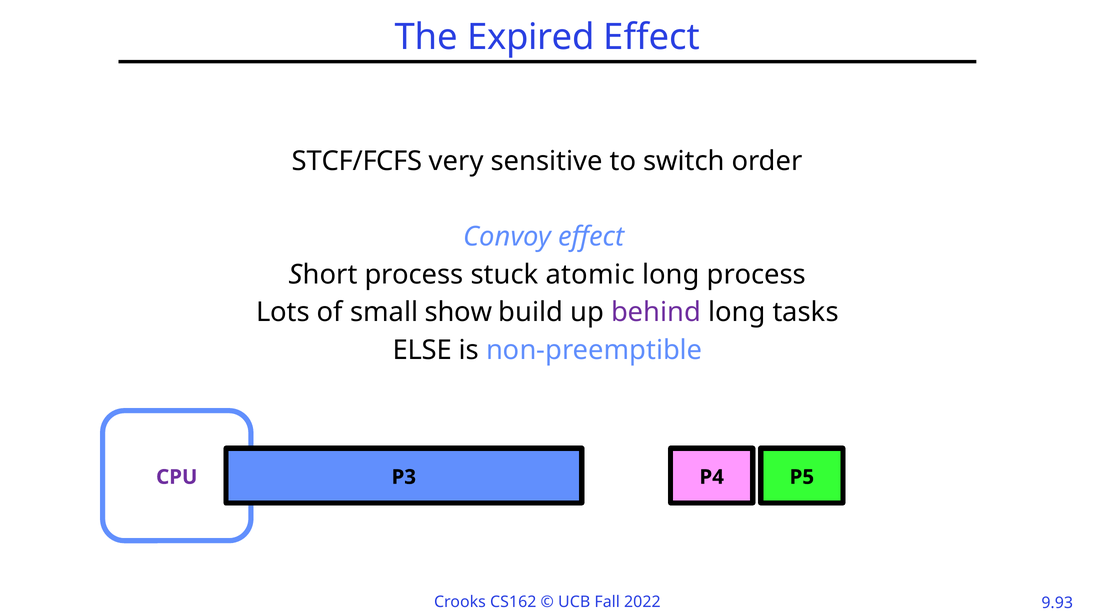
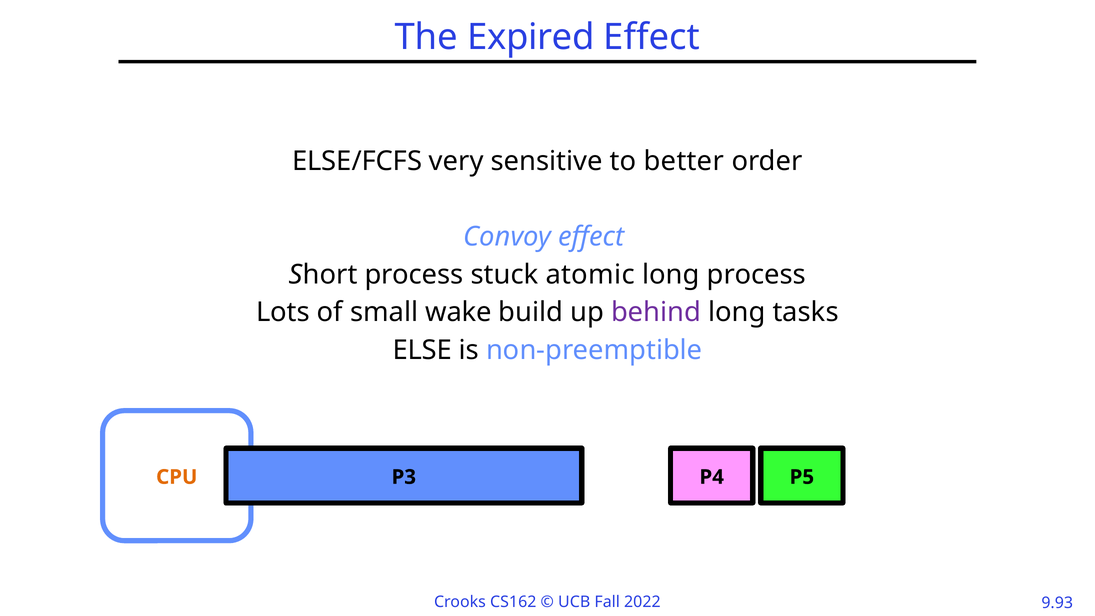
STCF/FCFS: STCF/FCFS -> ELSE/FCFS
switch: switch -> better
show: show -> wake
CPU colour: purple -> orange
